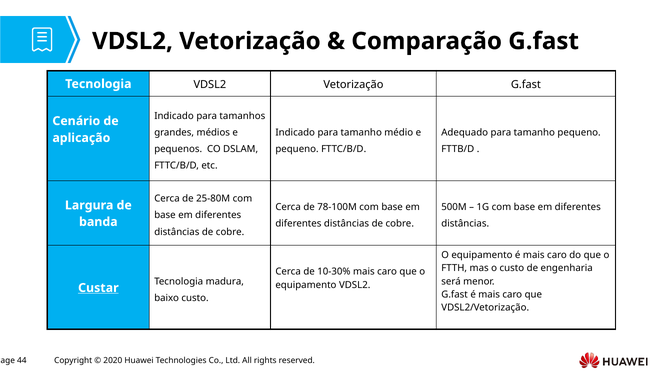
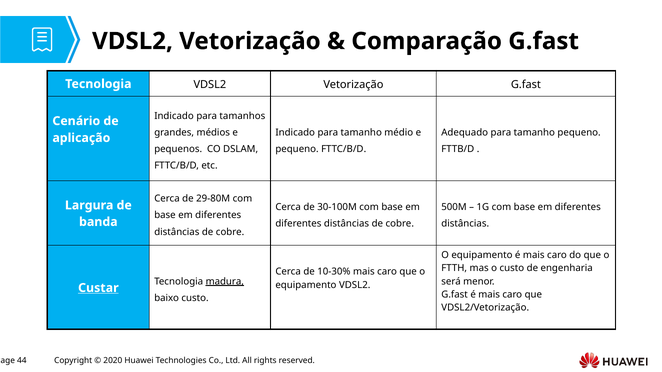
25-80M: 25-80M -> 29-80M
78-100M: 78-100M -> 30-100M
madura underline: none -> present
